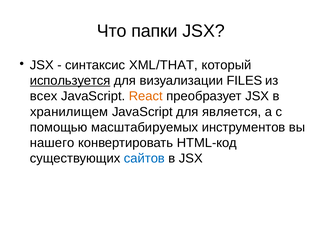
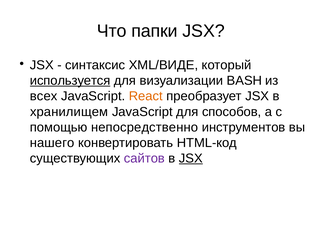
XML/THAT: XML/THAT -> XML/ВИДЕ
FILES: FILES -> BASH
является: является -> способов
масштабируемых: масштабируемых -> непосредственно
сайтов colour: blue -> purple
JSX at (191, 159) underline: none -> present
